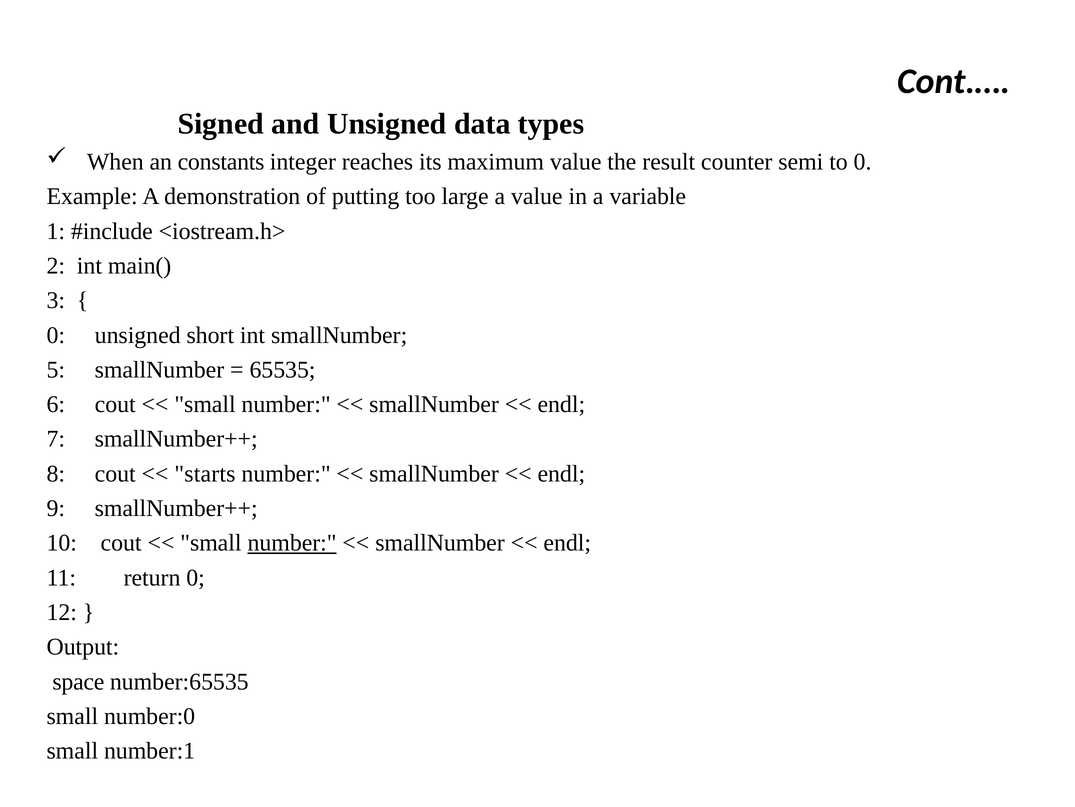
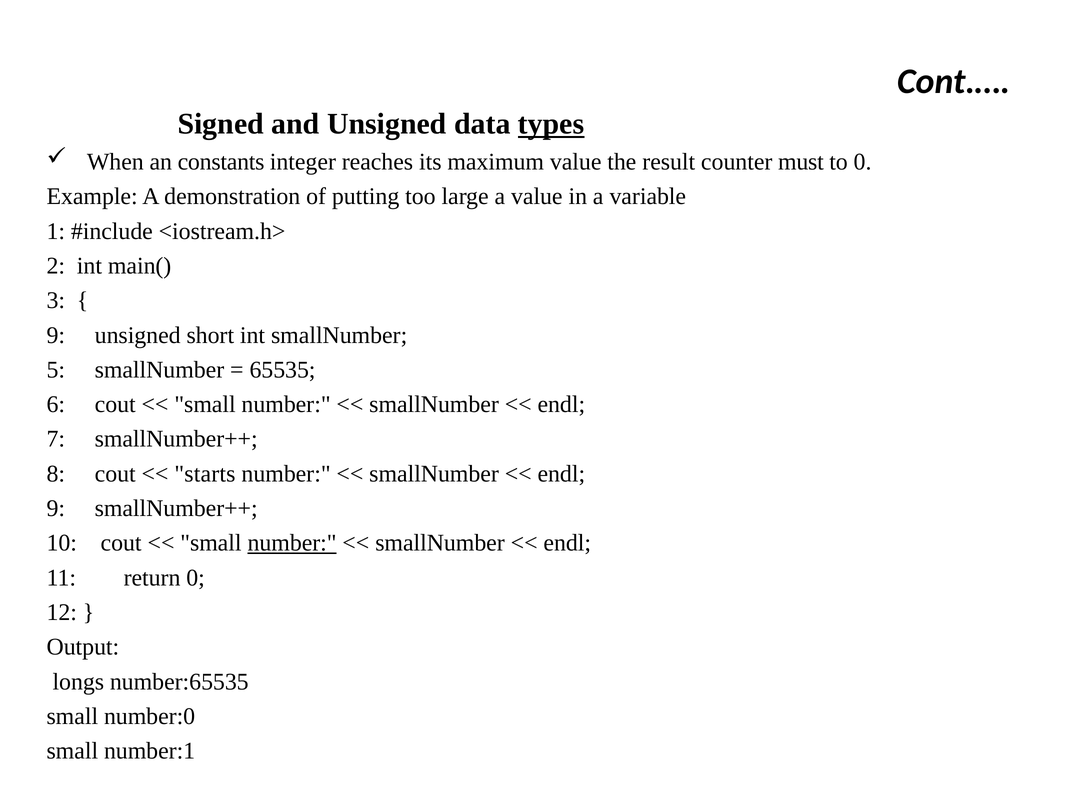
types underline: none -> present
semi: semi -> must
0 at (56, 335): 0 -> 9
space: space -> longs
